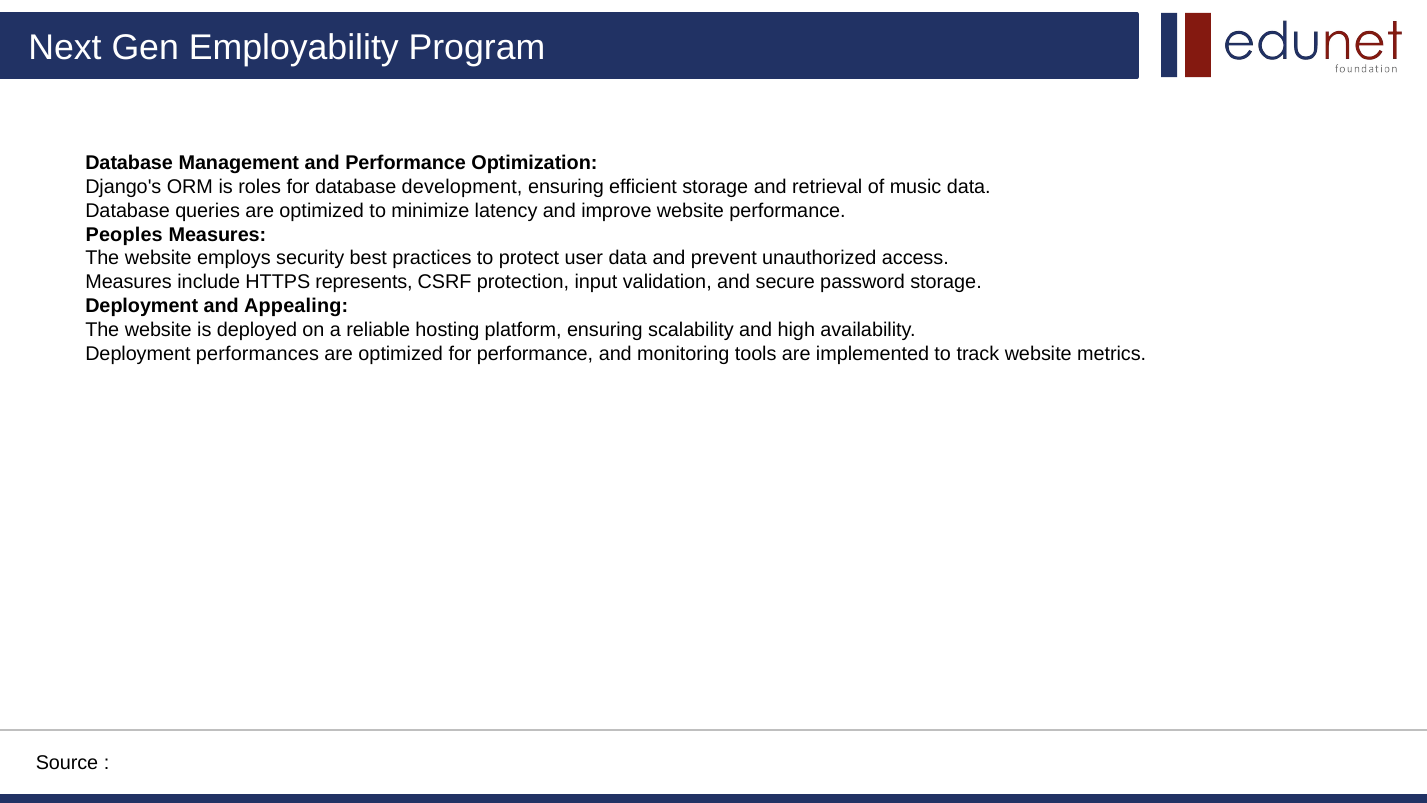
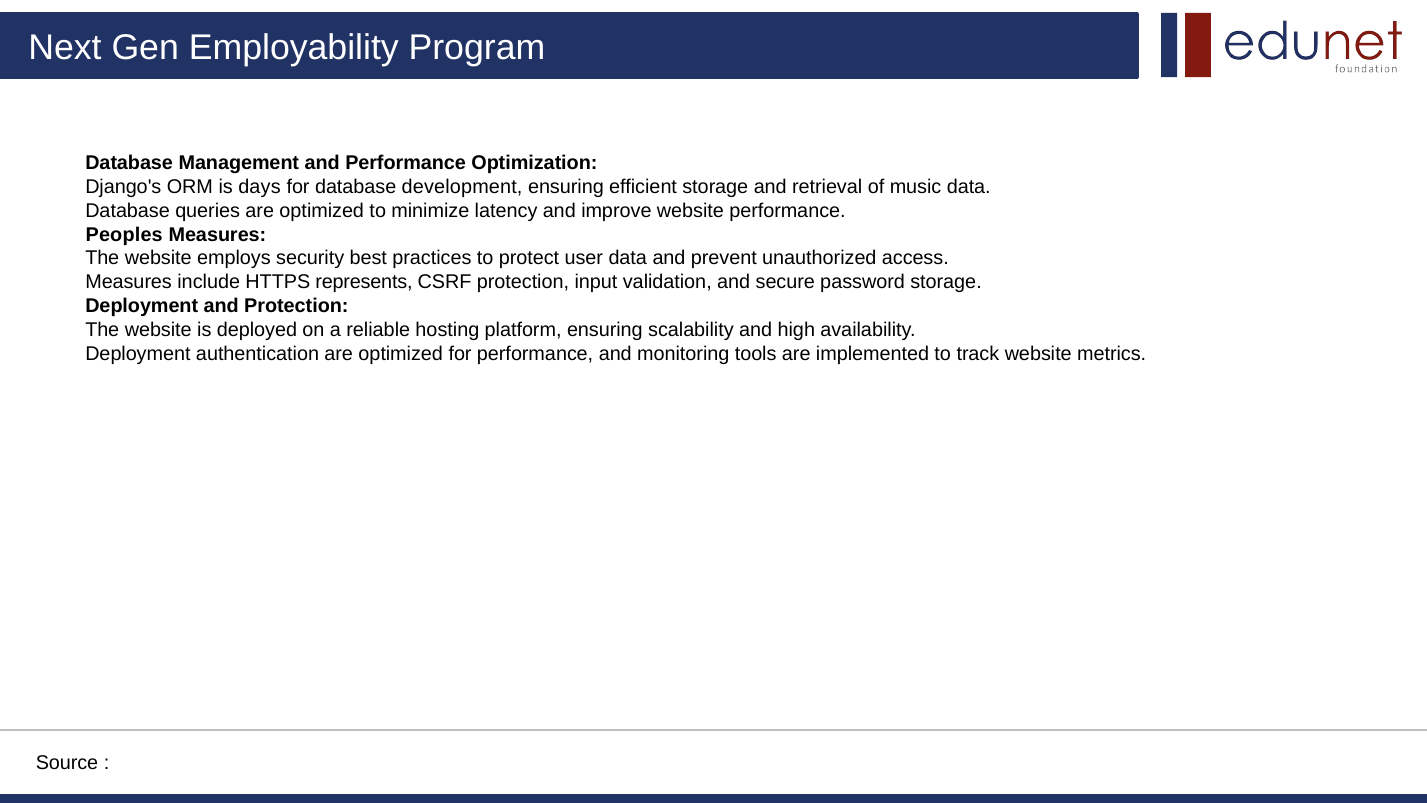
roles: roles -> days
and Appealing: Appealing -> Protection
performances: performances -> authentication
